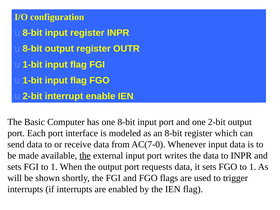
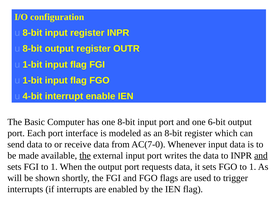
u 2-bit: 2-bit -> 4-bit
one 2-bit: 2-bit -> 6-bit
and at (261, 156) underline: none -> present
